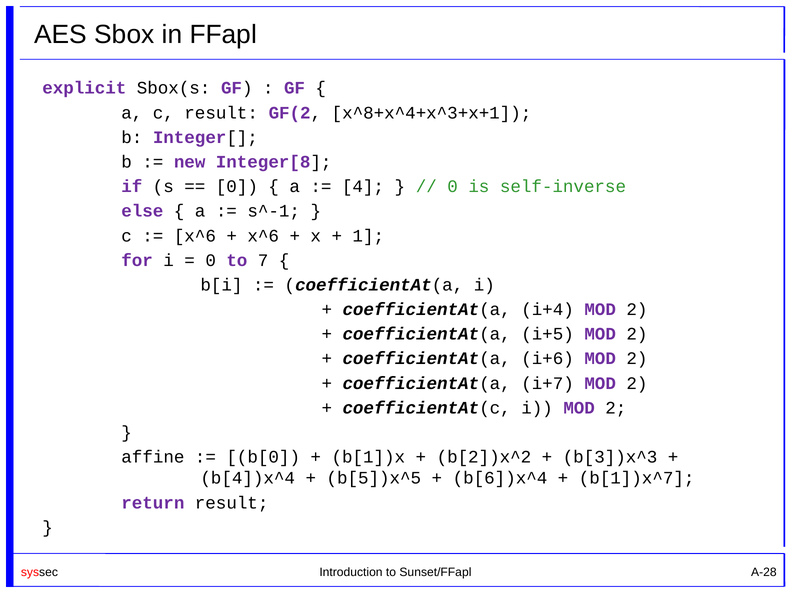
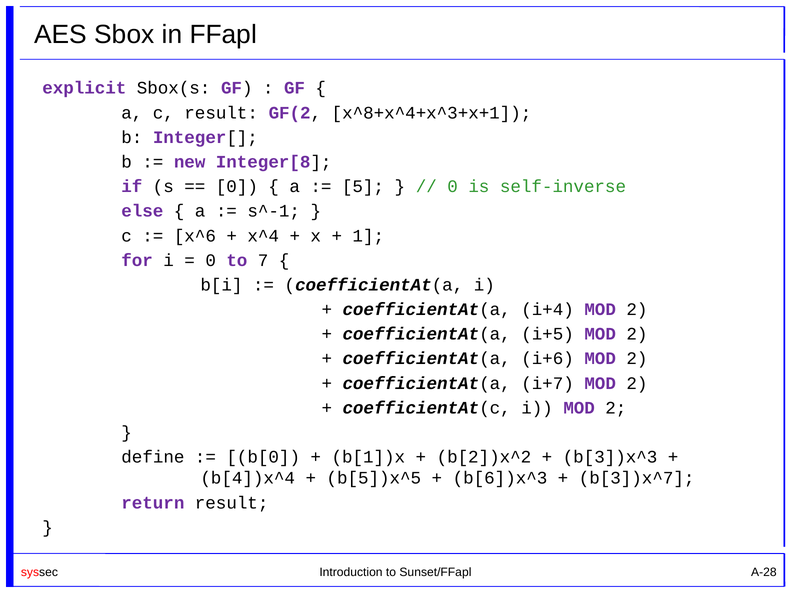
4: 4 -> 5
x^6 at (263, 236): x^6 -> x^4
affine: affine -> define
b[6])x^4: b[6])x^4 -> b[6])x^3
b[1])x^7: b[1])x^7 -> b[3])x^7
